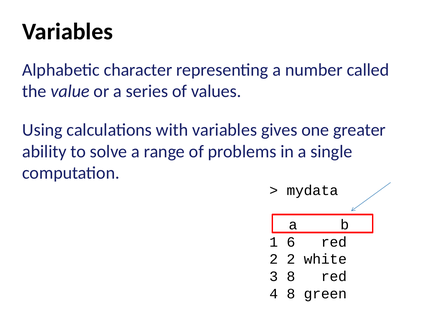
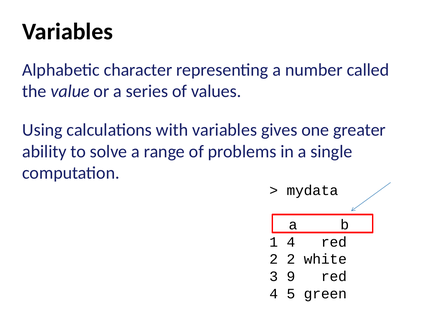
1 6: 6 -> 4
3 8: 8 -> 9
4 8: 8 -> 5
